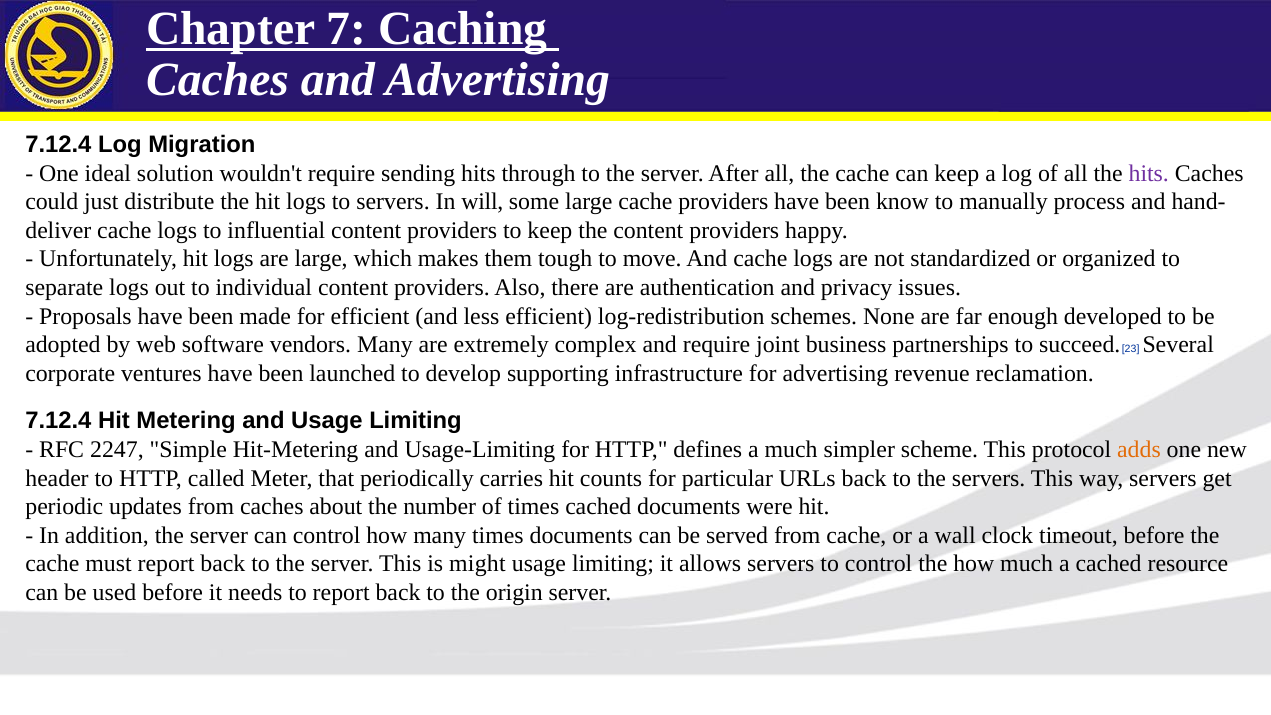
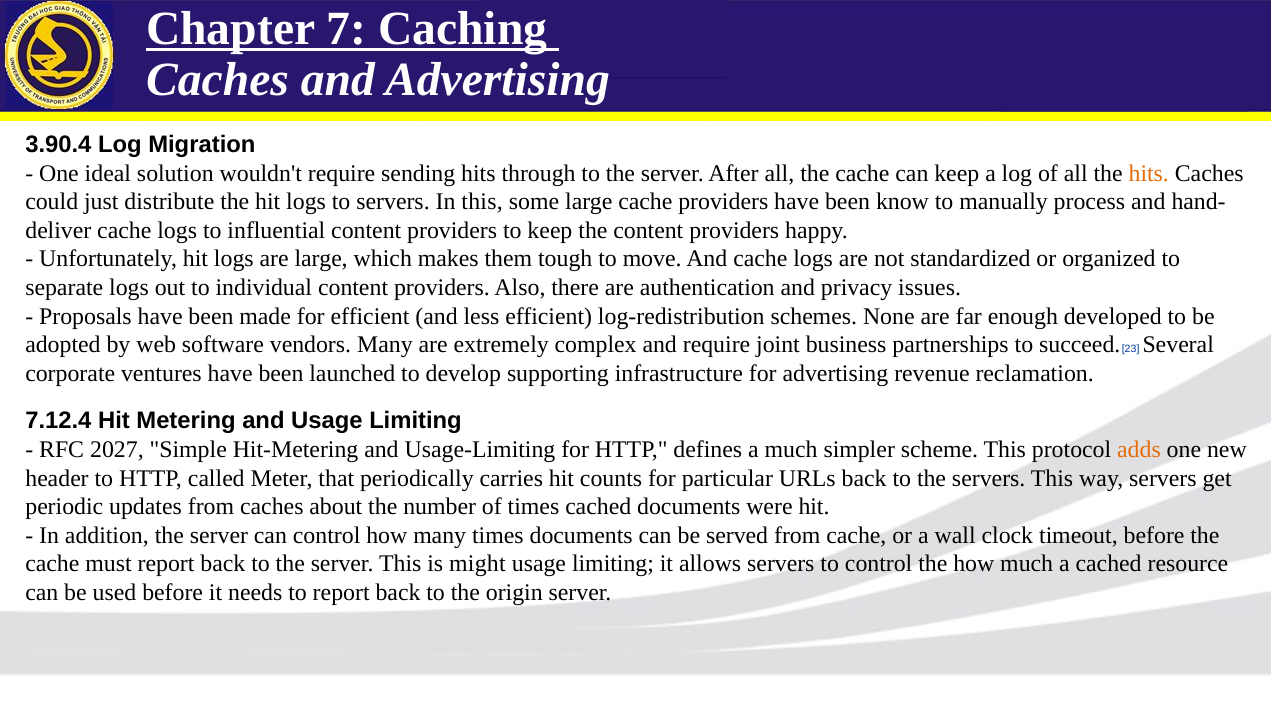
7.12.4 at (58, 145): 7.12.4 -> 3.90.4
hits at (1149, 173) colour: purple -> orange
In will: will -> this
2247: 2247 -> 2027
